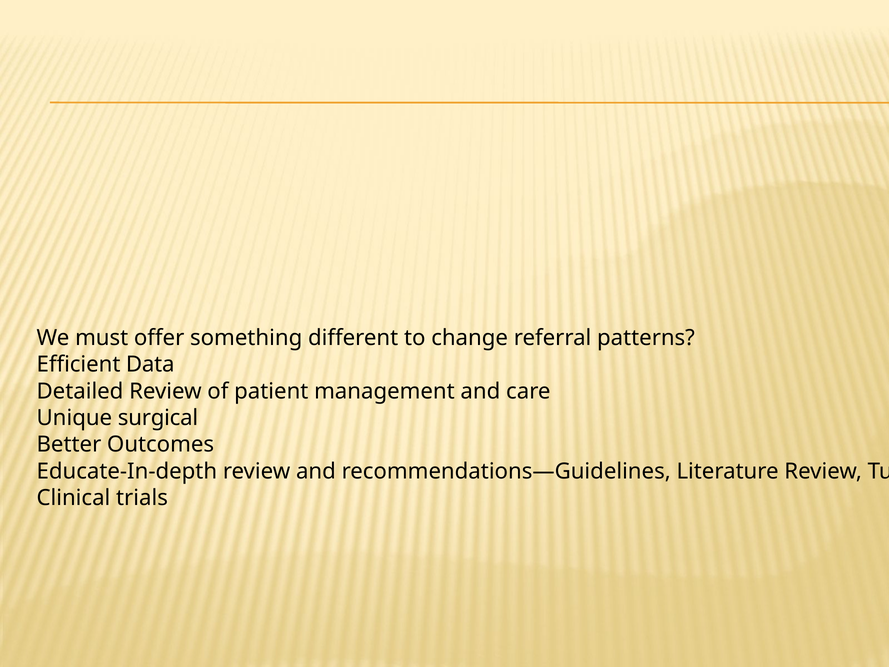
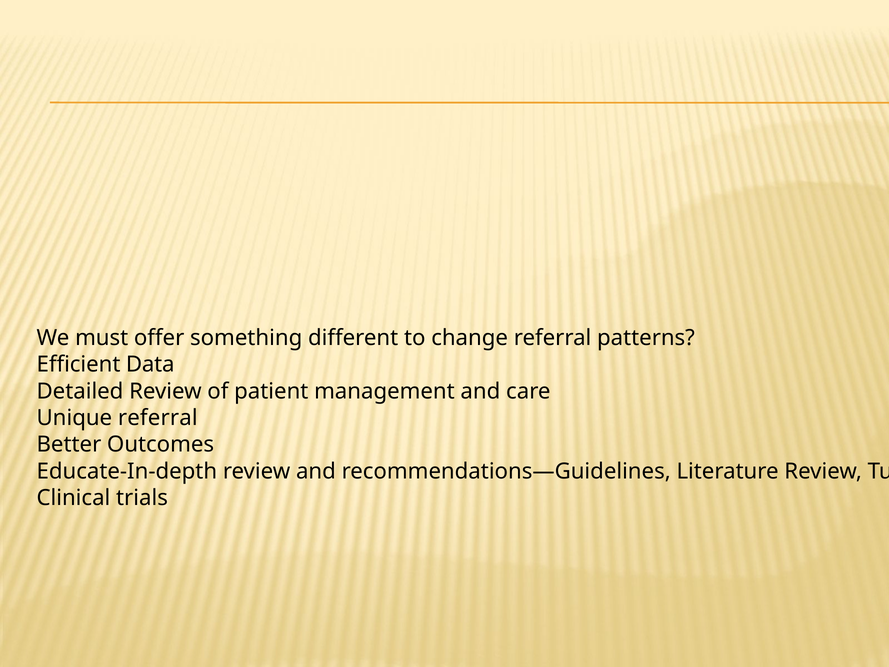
Unique surgical: surgical -> referral
